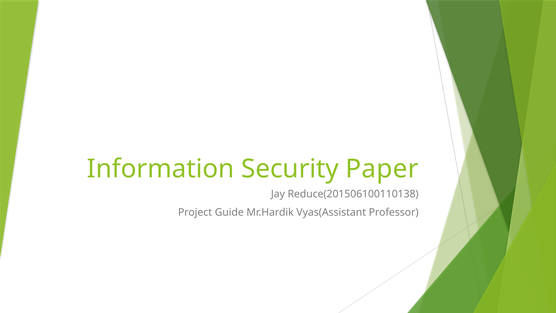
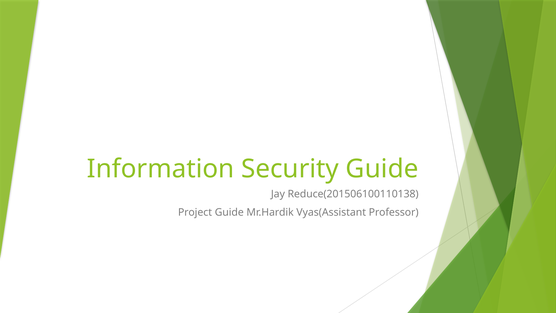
Security Paper: Paper -> Guide
